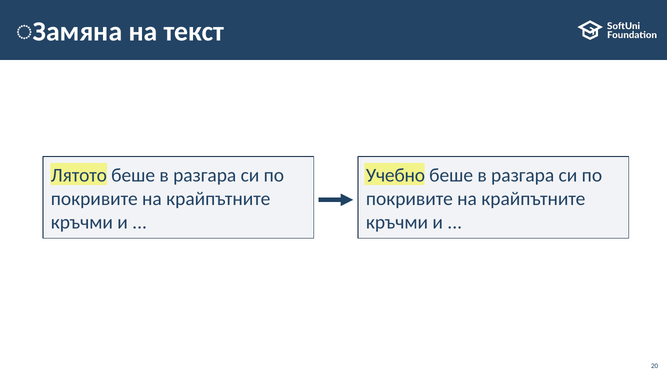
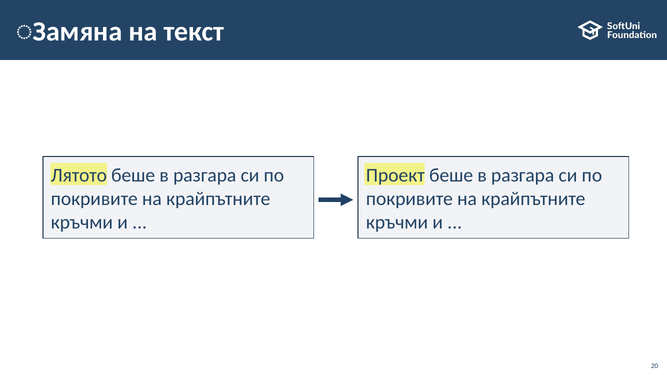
Учебно: Учебно -> Проект
